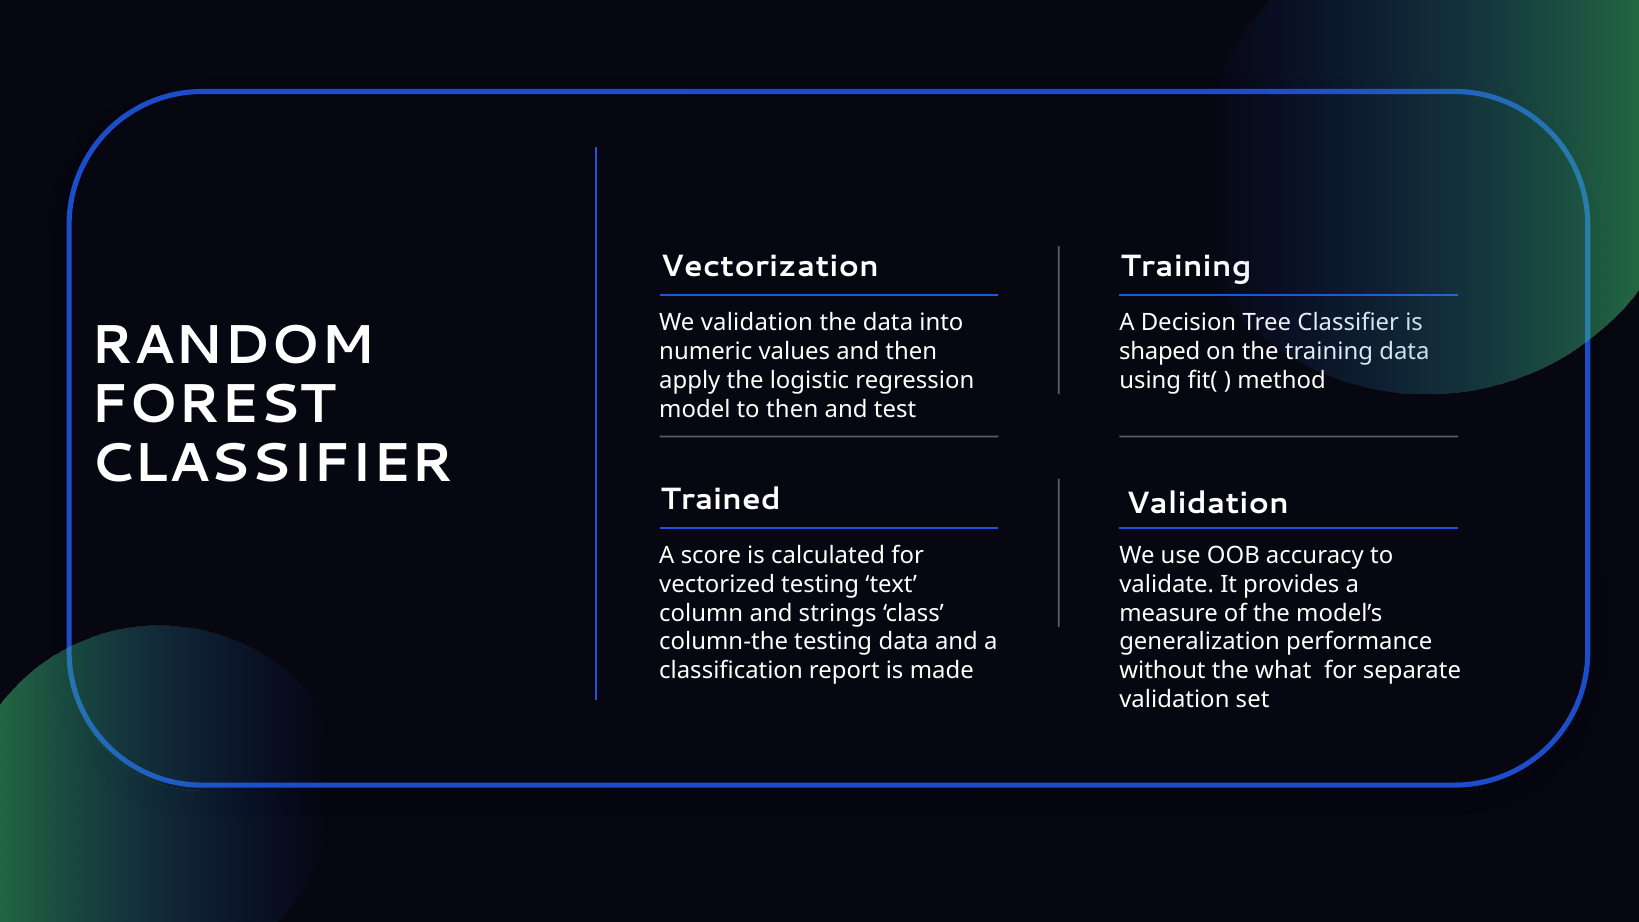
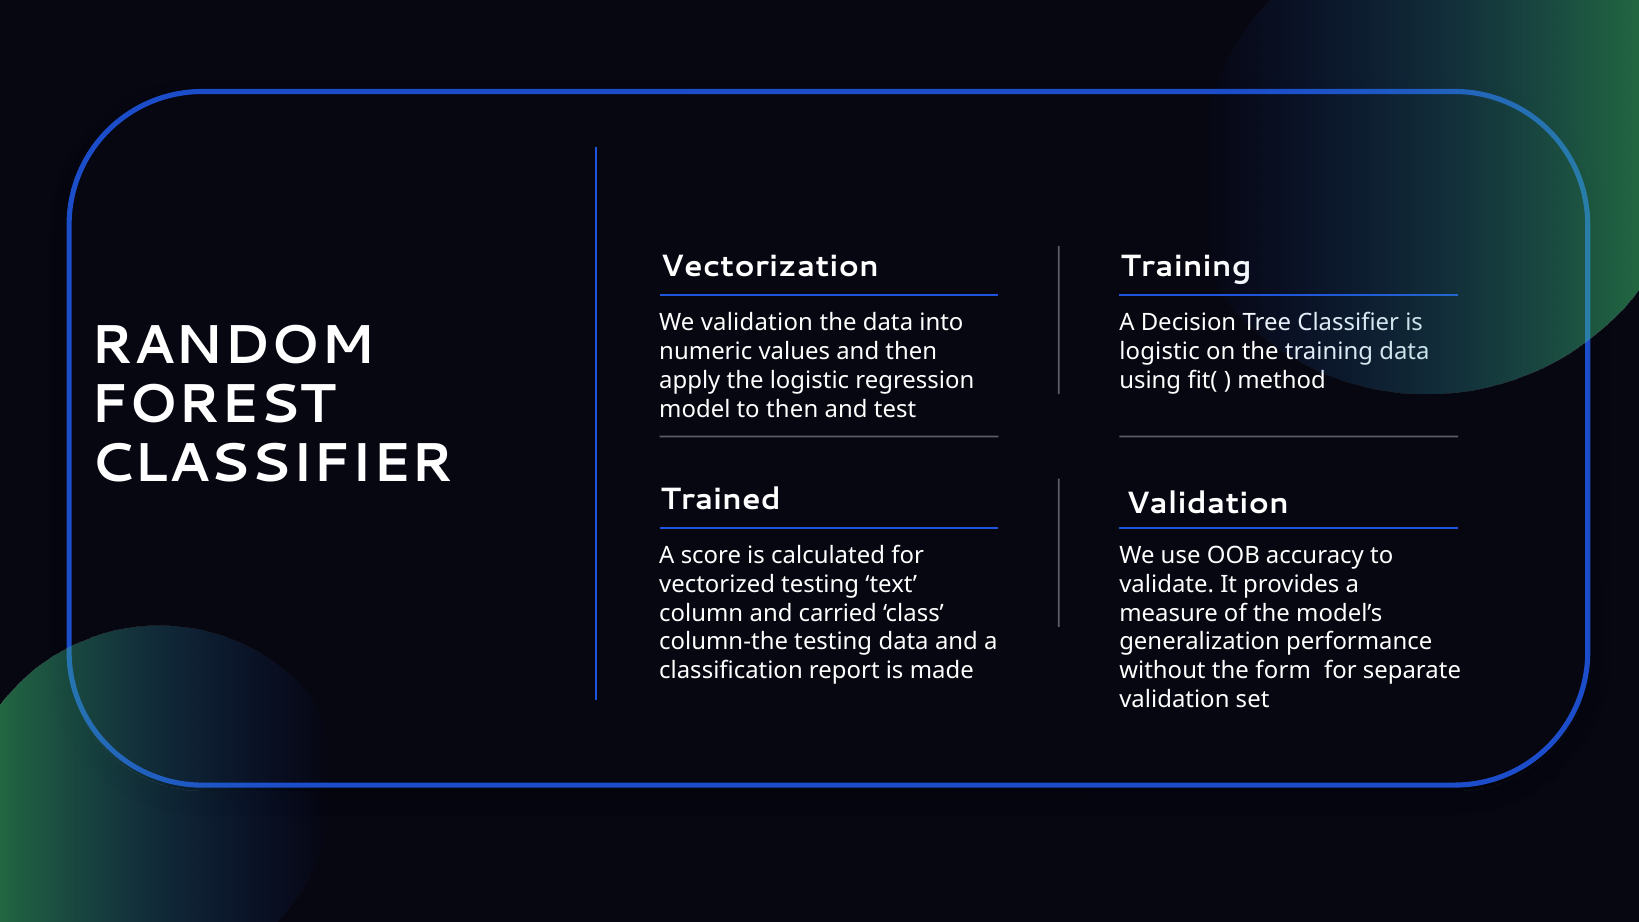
shaped at (1160, 352): shaped -> logistic
strings: strings -> carried
what: what -> form
